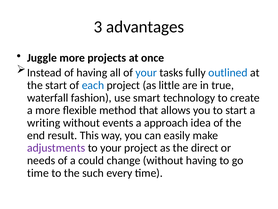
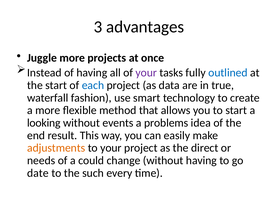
your at (146, 73) colour: blue -> purple
little: little -> data
writing: writing -> looking
approach: approach -> problems
adjustments colour: purple -> orange
time at (38, 173): time -> date
